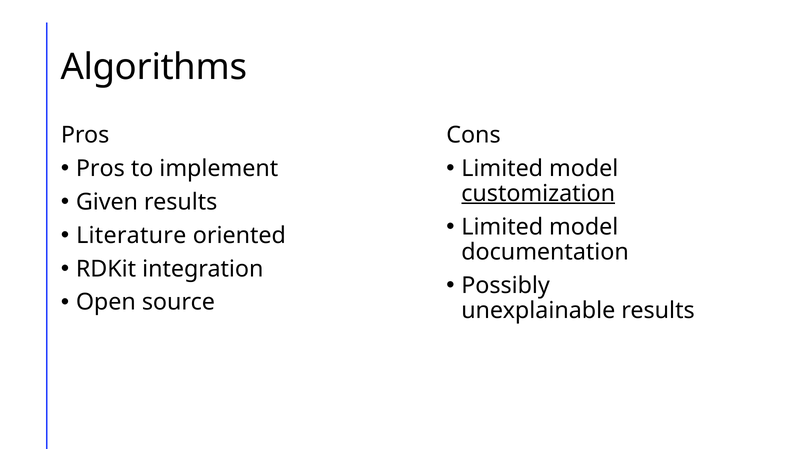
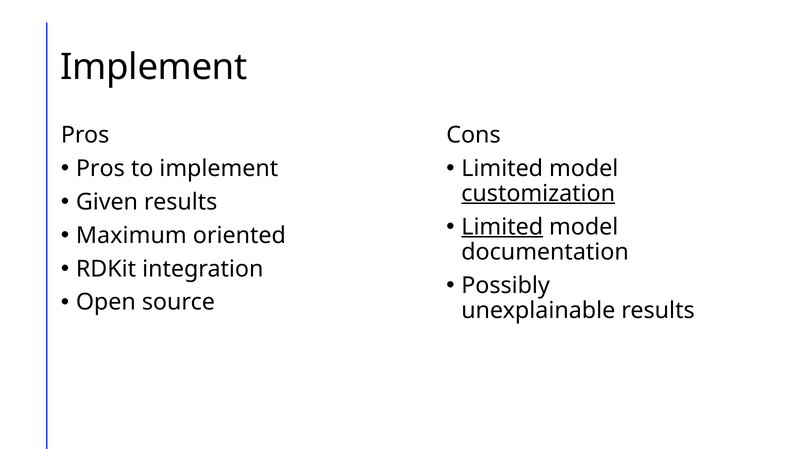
Algorithms at (154, 67): Algorithms -> Implement
Limited at (502, 227) underline: none -> present
Literature: Literature -> Maximum
